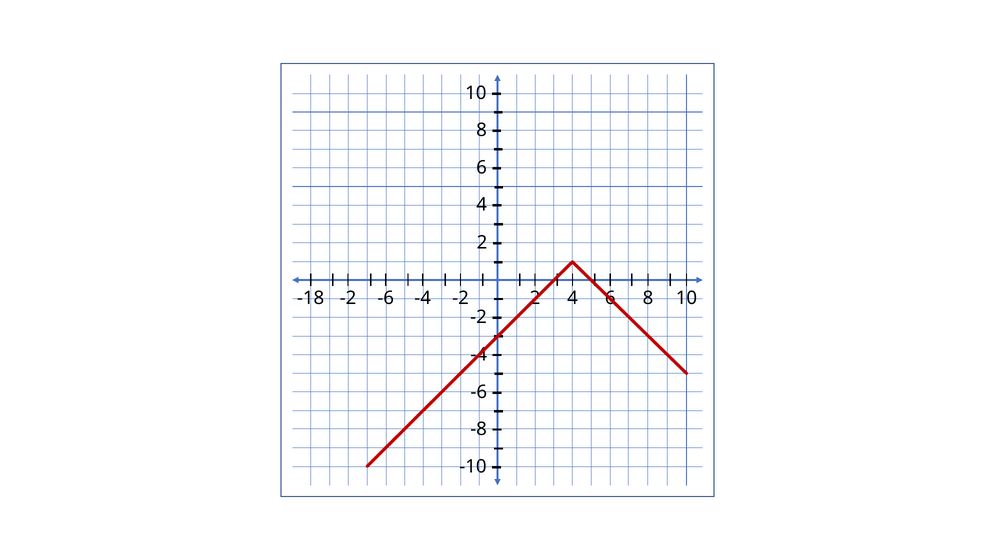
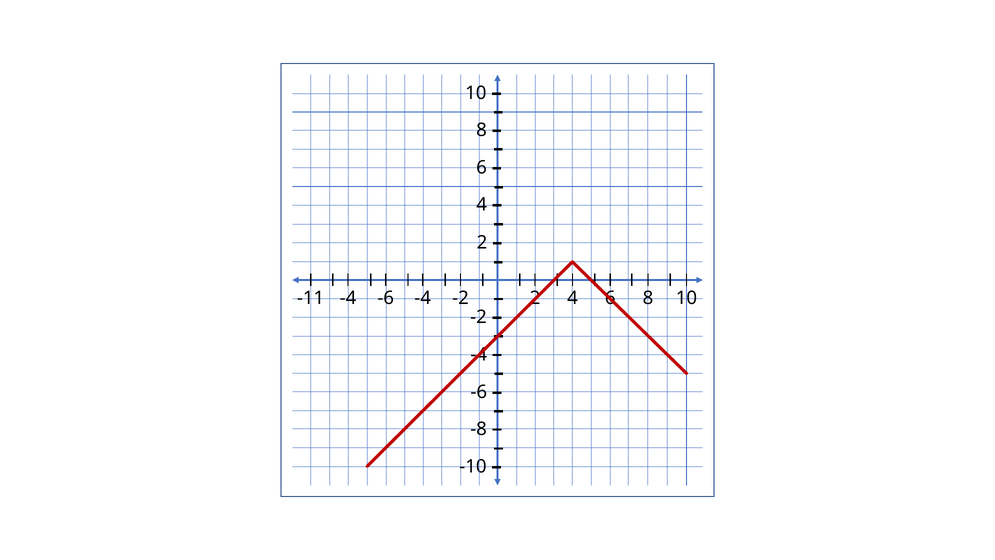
-18: -18 -> -11
-2 at (348, 298): -2 -> -4
